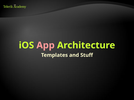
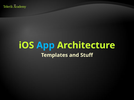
App colour: pink -> light blue
